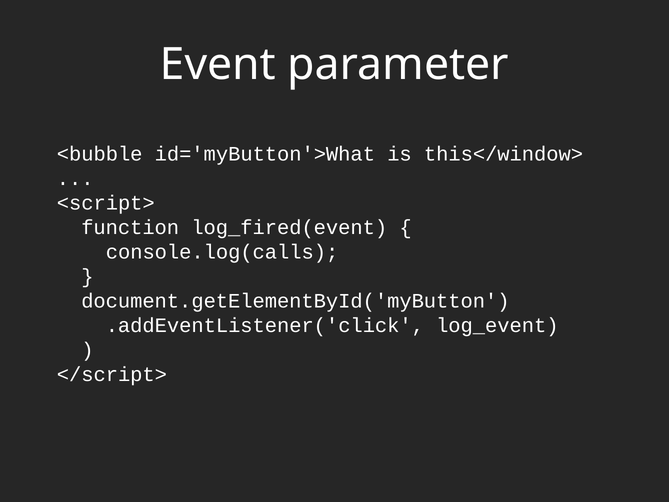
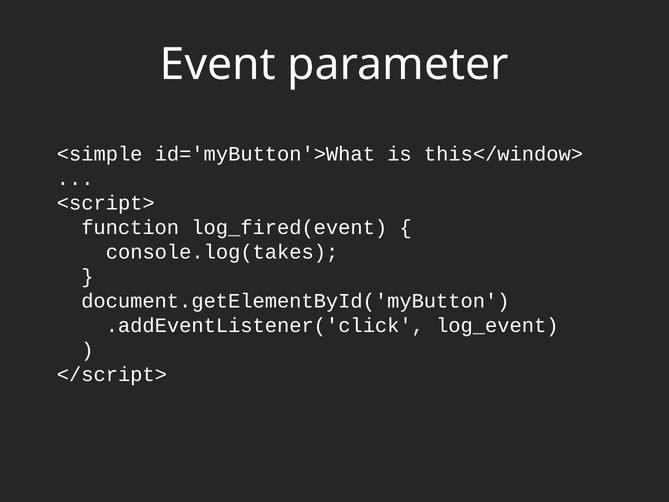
<bubble: <bubble -> <simple
console.log(calls: console.log(calls -> console.log(takes
